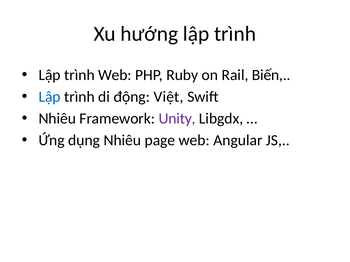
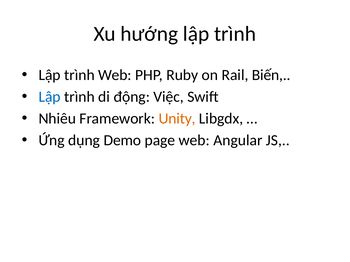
Việt: Việt -> Việc
Unity colour: purple -> orange
dụng Nhiêu: Nhiêu -> Demo
